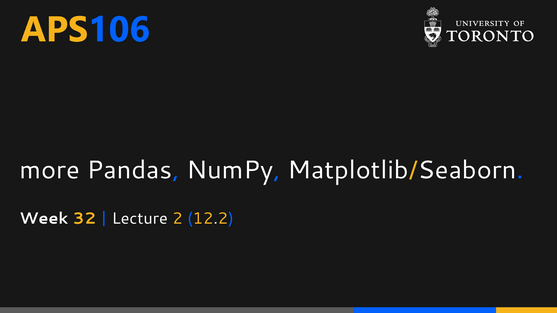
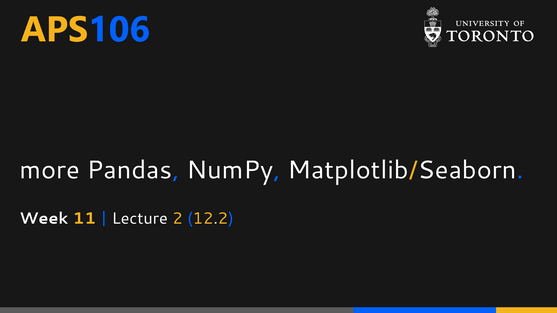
32: 32 -> 11
